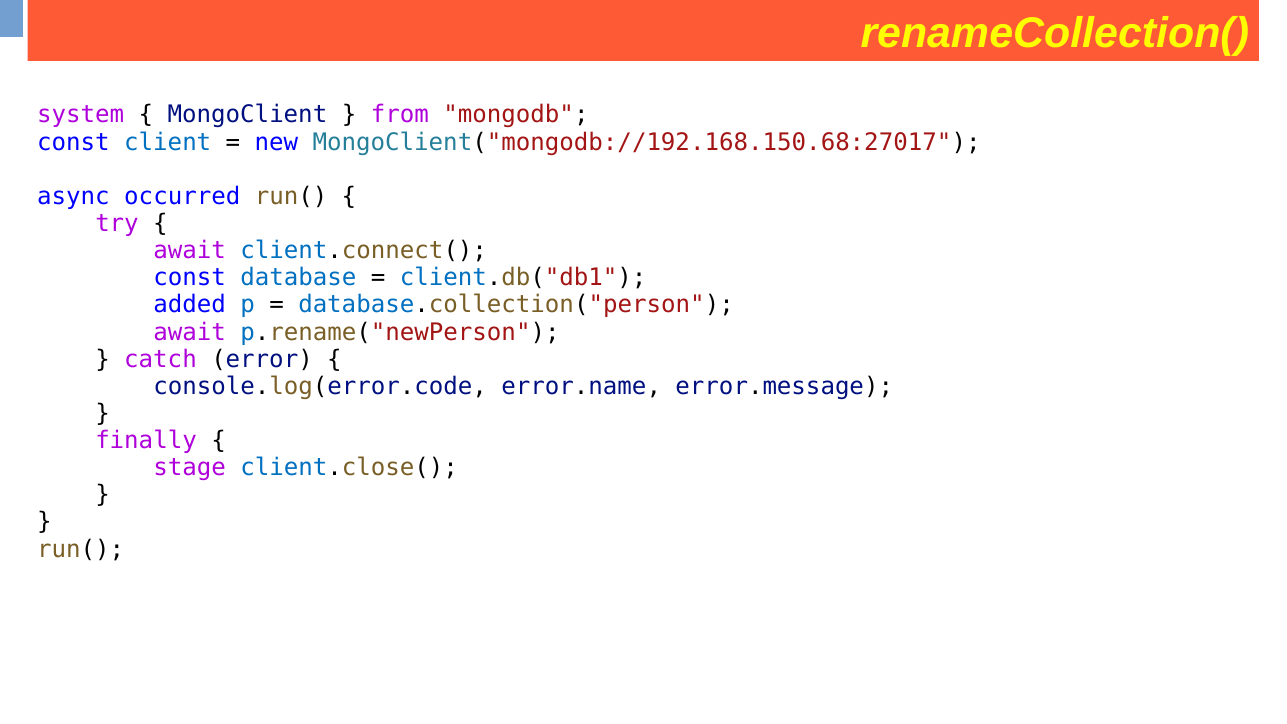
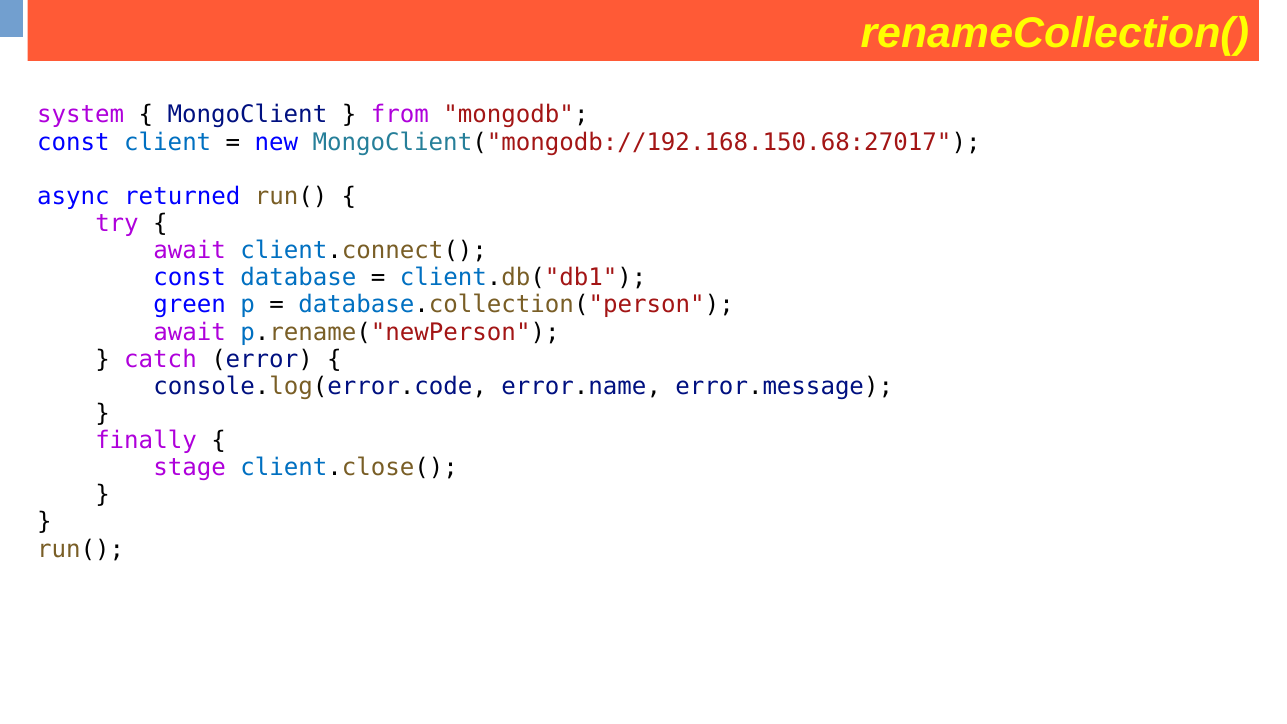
occurred: occurred -> returned
added: added -> green
